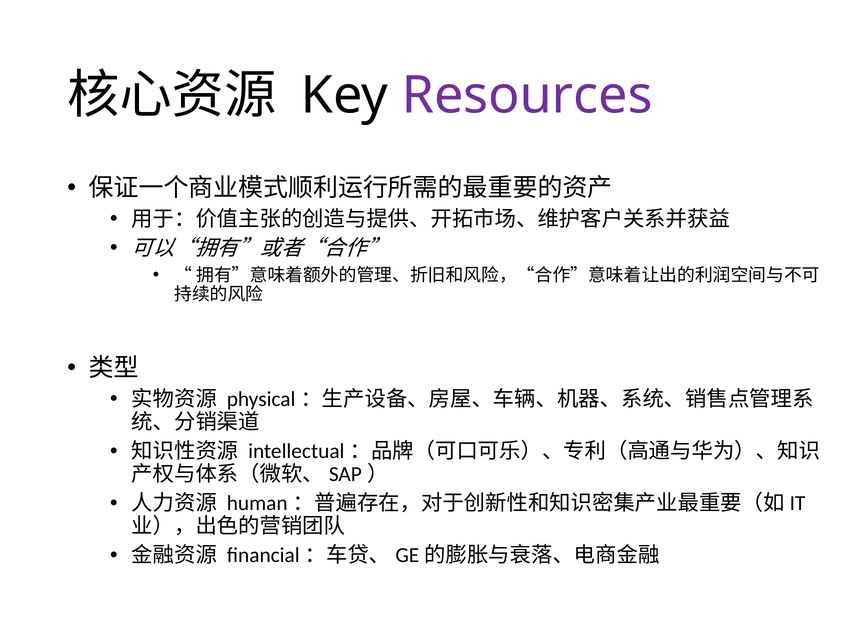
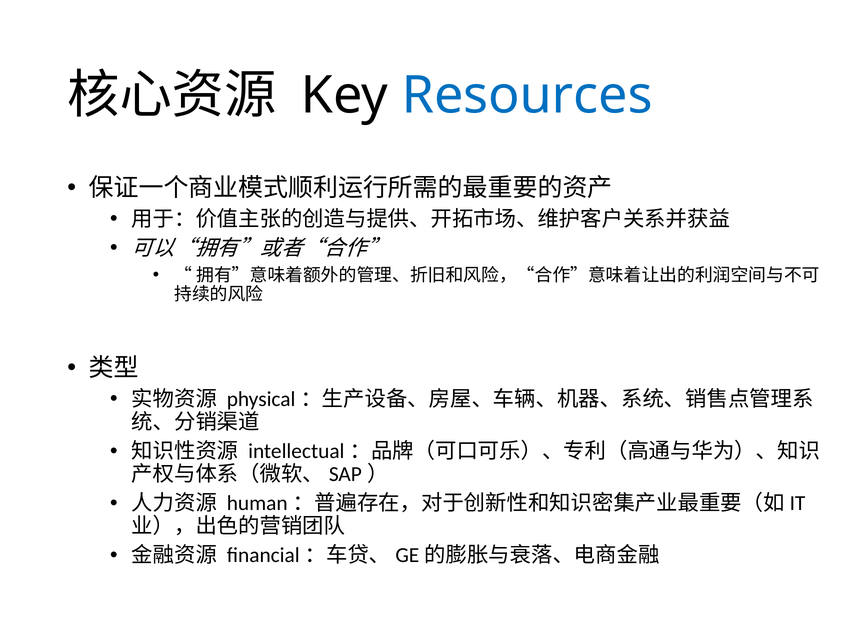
Resources colour: purple -> blue
